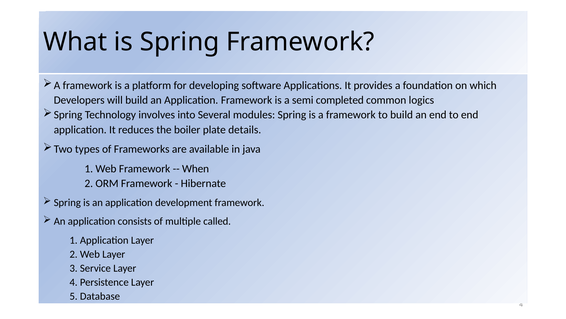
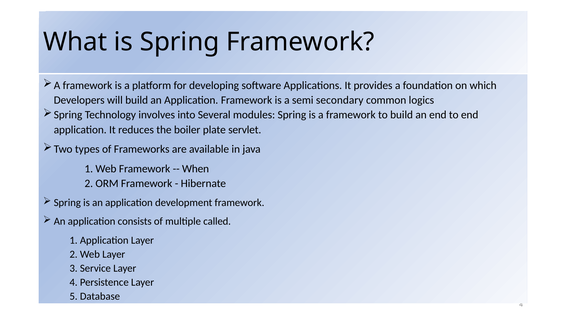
completed: completed -> secondary
details: details -> servlet
